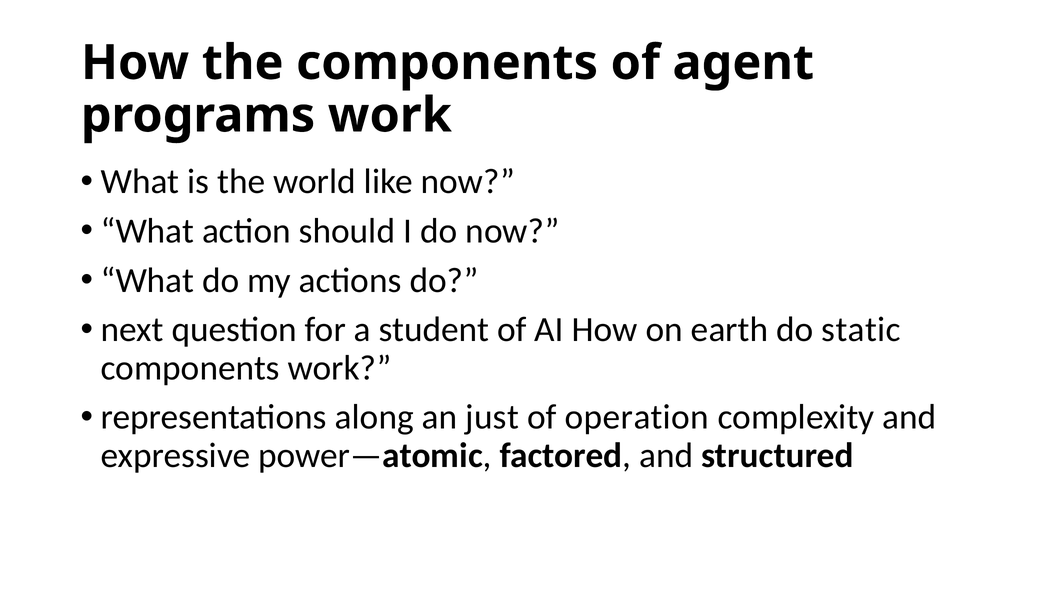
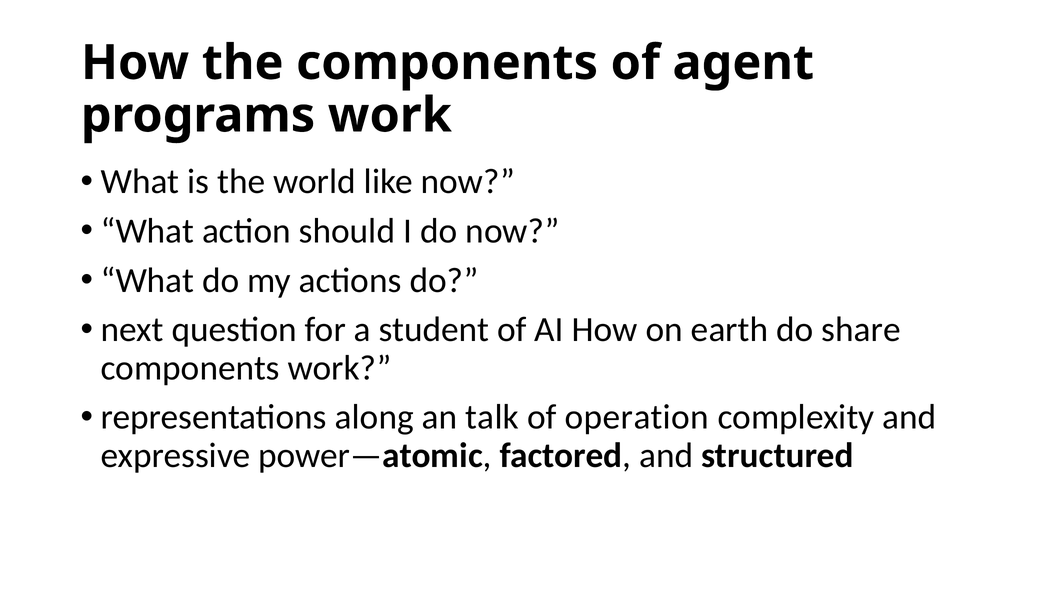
static: static -> share
just: just -> talk
